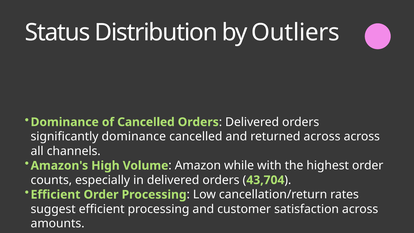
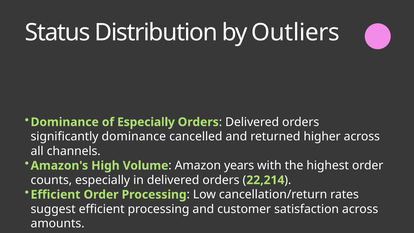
of Cancelled: Cancelled -> Especially
returned across: across -> higher
while: while -> years
43,704: 43,704 -> 22,214
